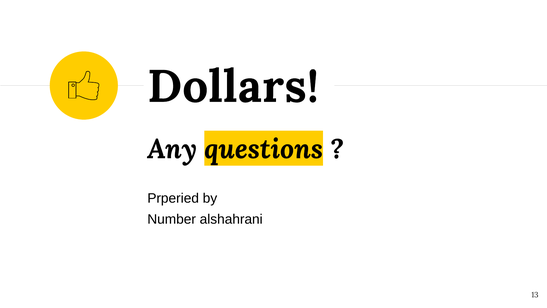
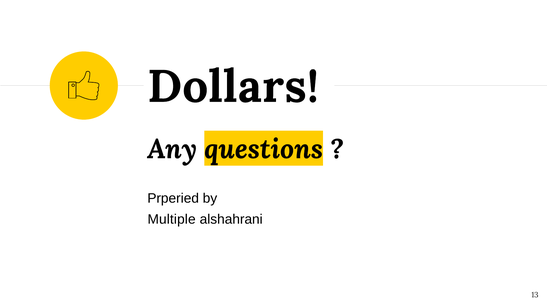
Number: Number -> Multiple
